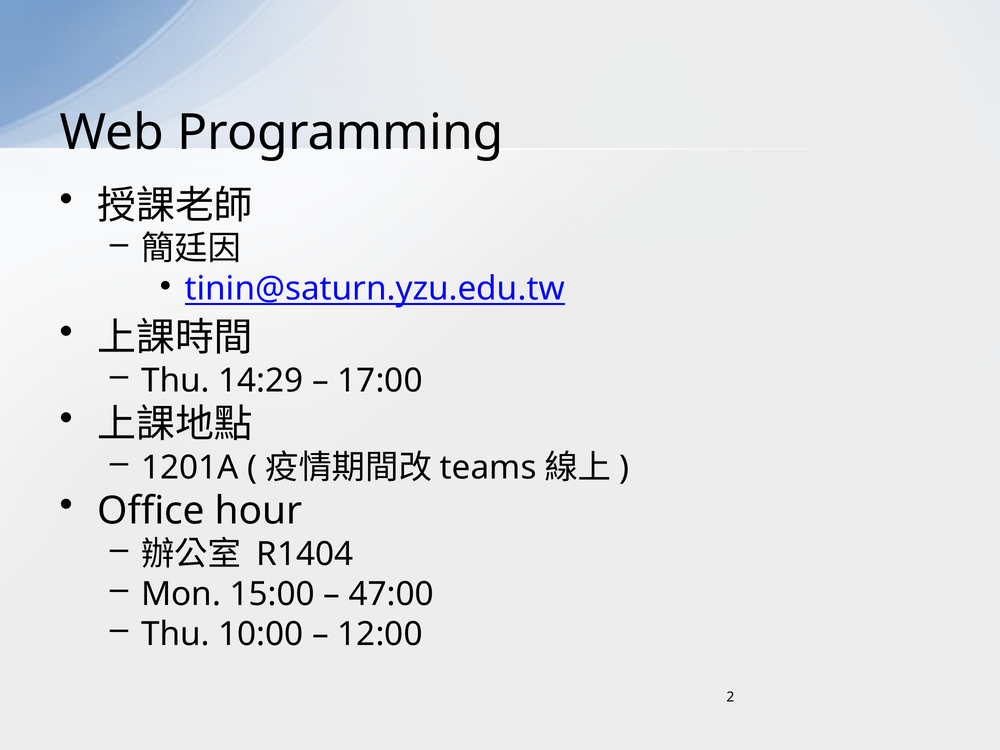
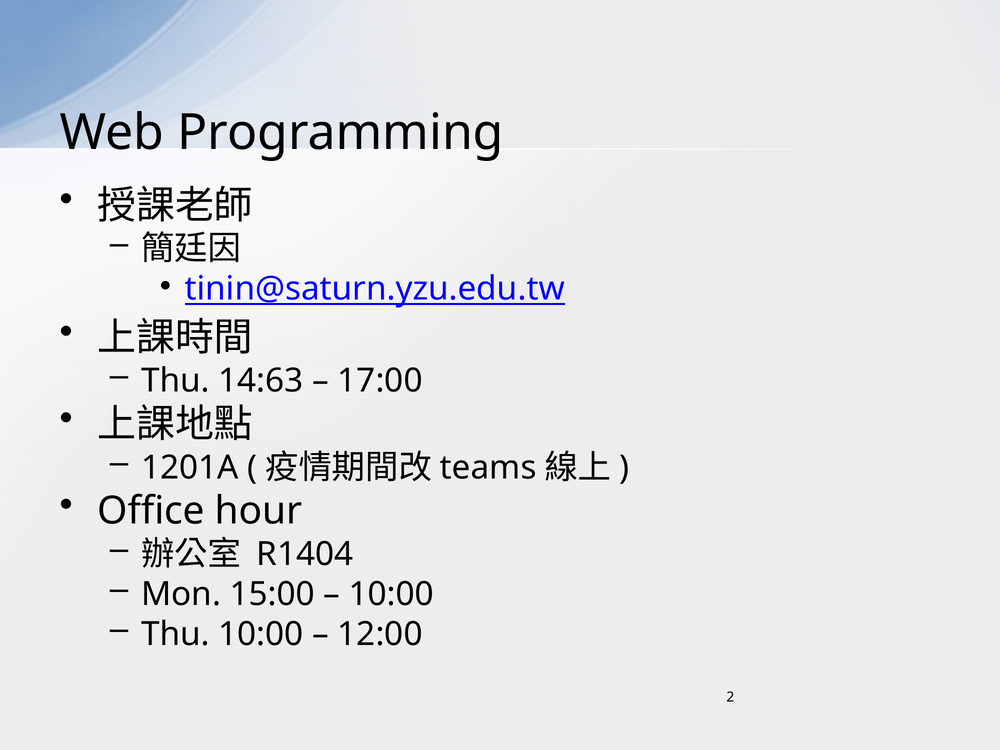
14:29: 14:29 -> 14:63
47:00 at (391, 594): 47:00 -> 10:00
